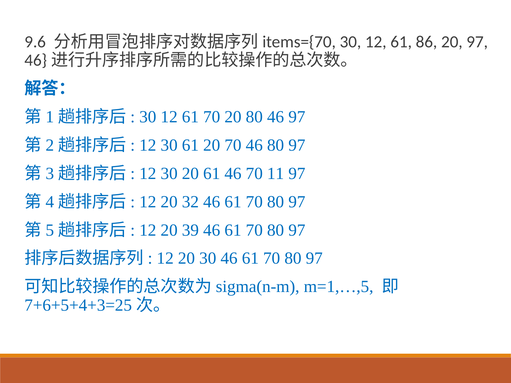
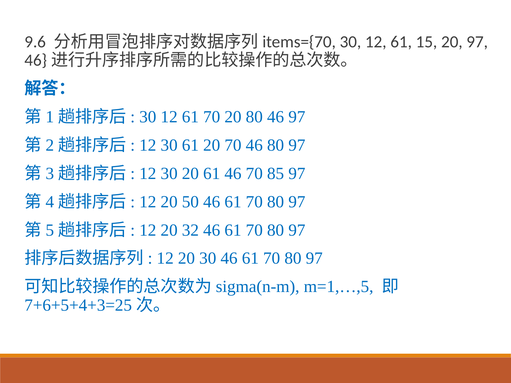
86: 86 -> 15
11: 11 -> 85
32: 32 -> 50
39: 39 -> 32
